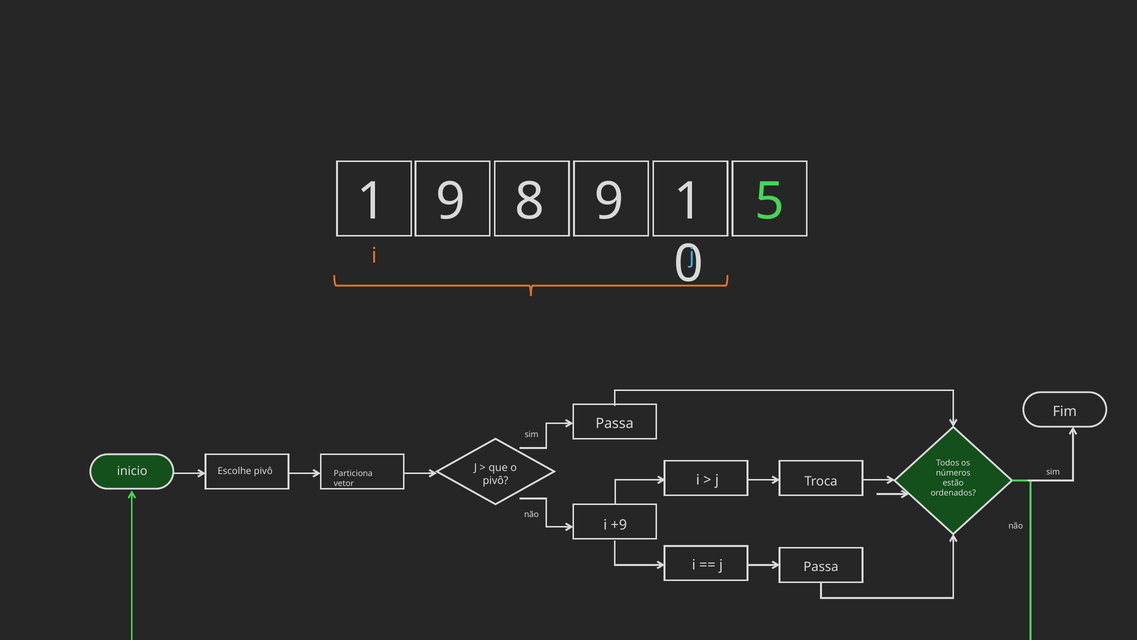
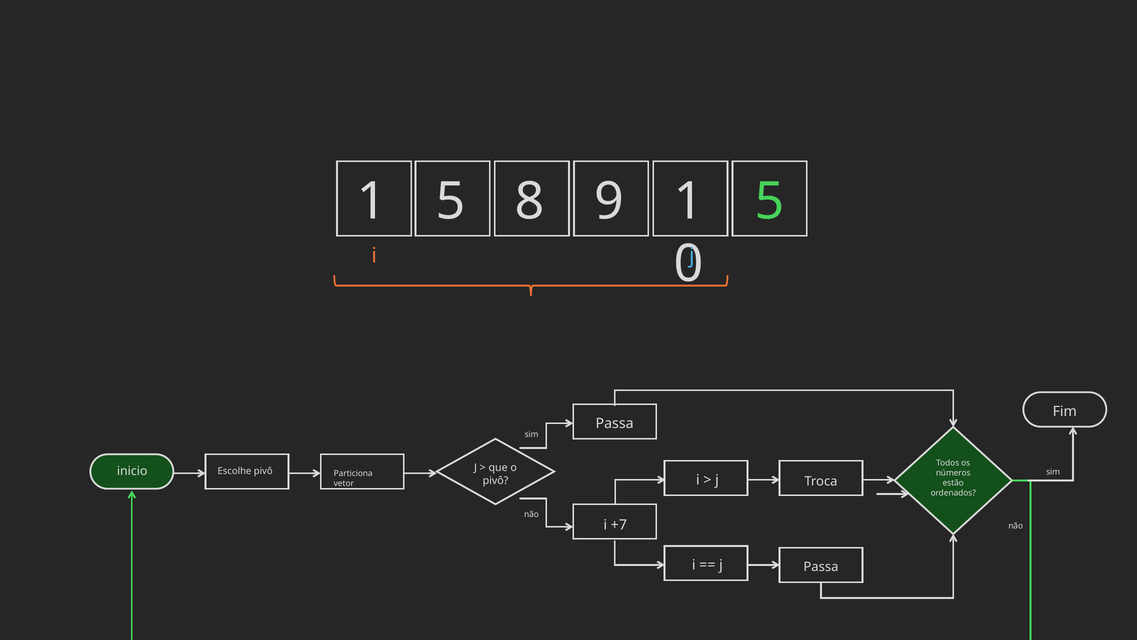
1 9: 9 -> 5
+9: +9 -> +7
